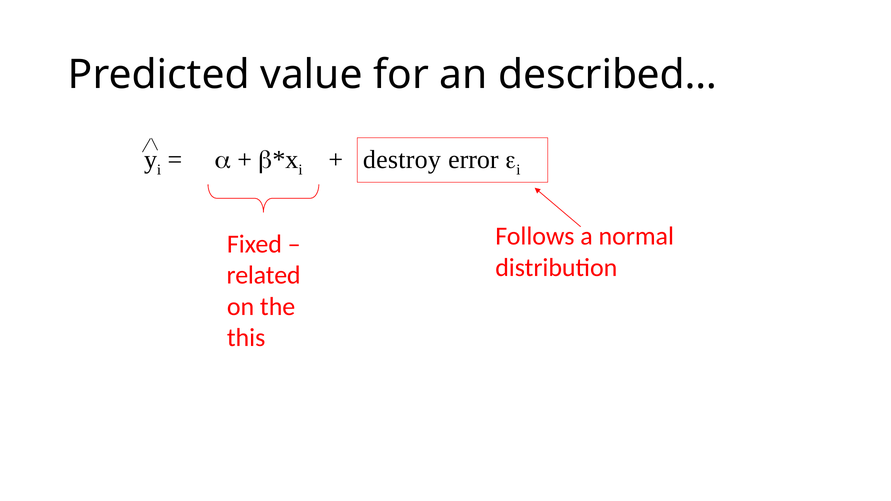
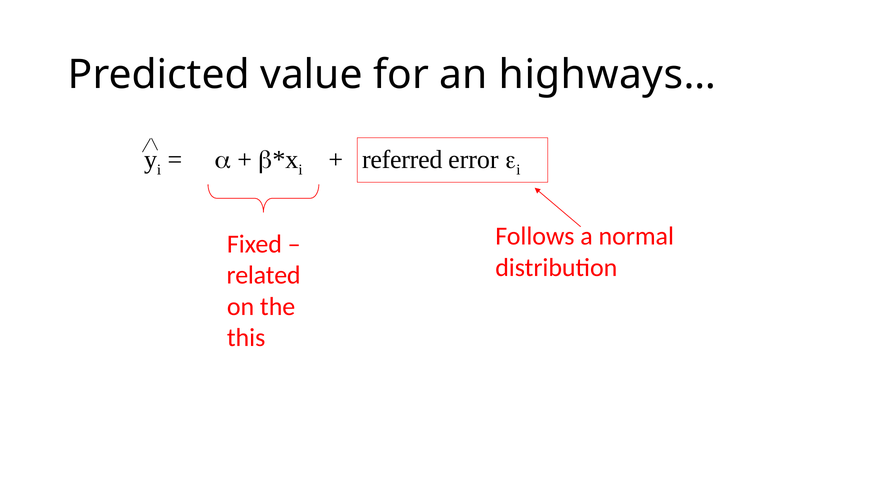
described…: described… -> highways…
destroy: destroy -> referred
